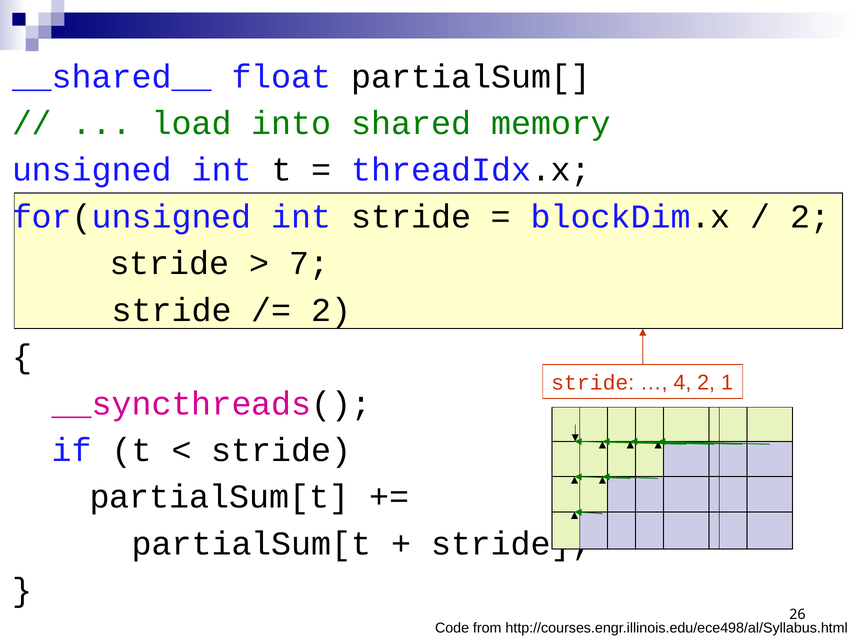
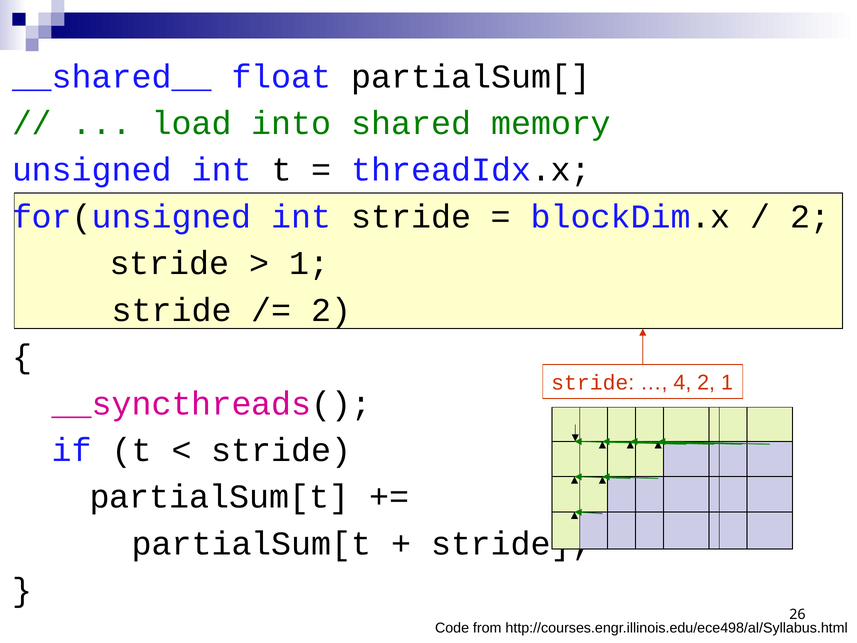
7 at (309, 263): 7 -> 1
